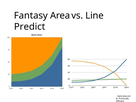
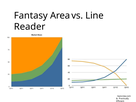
Predict: Predict -> Reader
